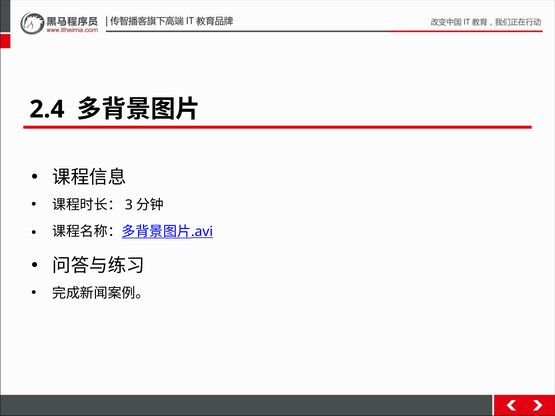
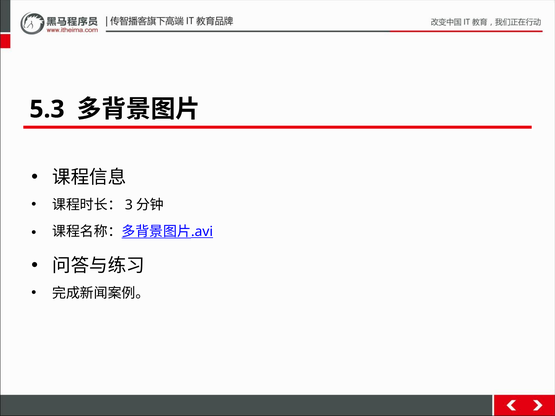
2.4: 2.4 -> 5.3
